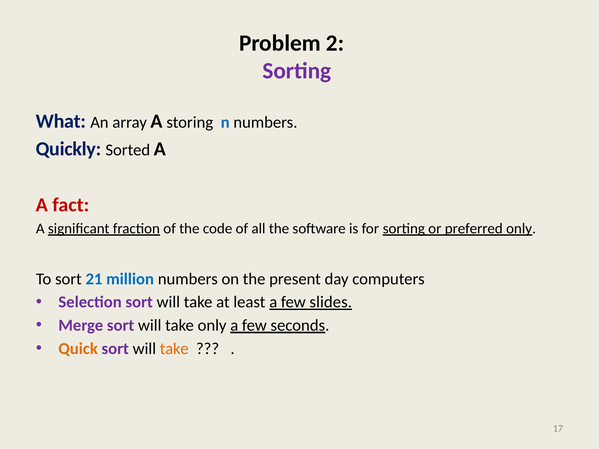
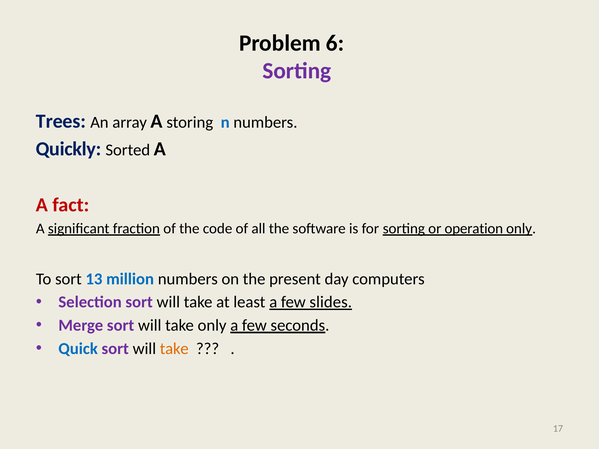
2: 2 -> 6
What: What -> Trees
preferred: preferred -> operation
21: 21 -> 13
Quick colour: orange -> blue
